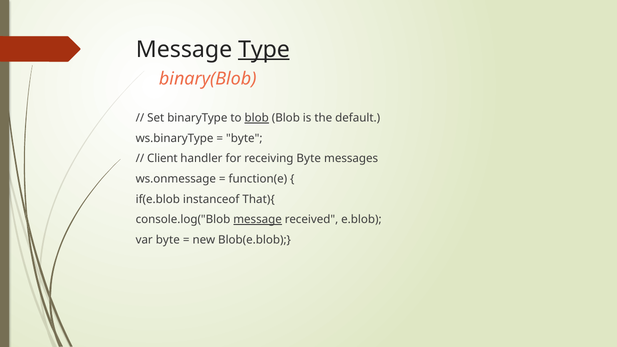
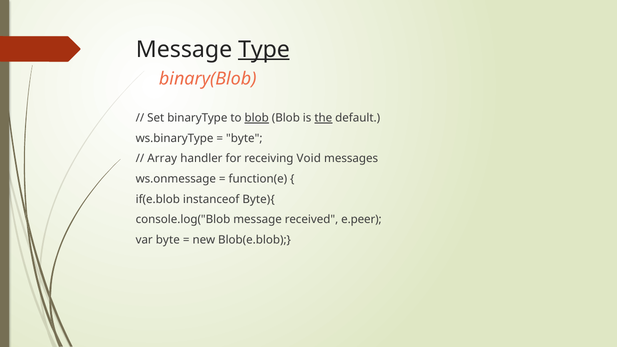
the underline: none -> present
Client: Client -> Array
receiving Byte: Byte -> Void
That){: That){ -> Byte){
message at (258, 220) underline: present -> none
e.blob: e.blob -> e.peer
